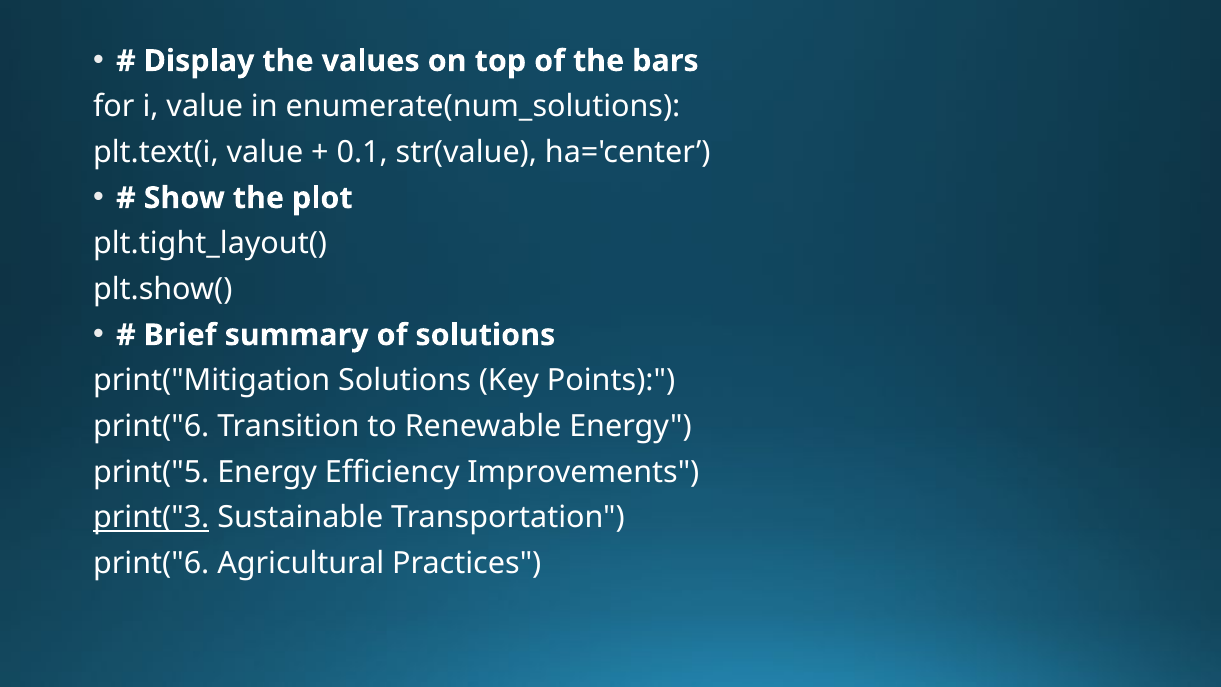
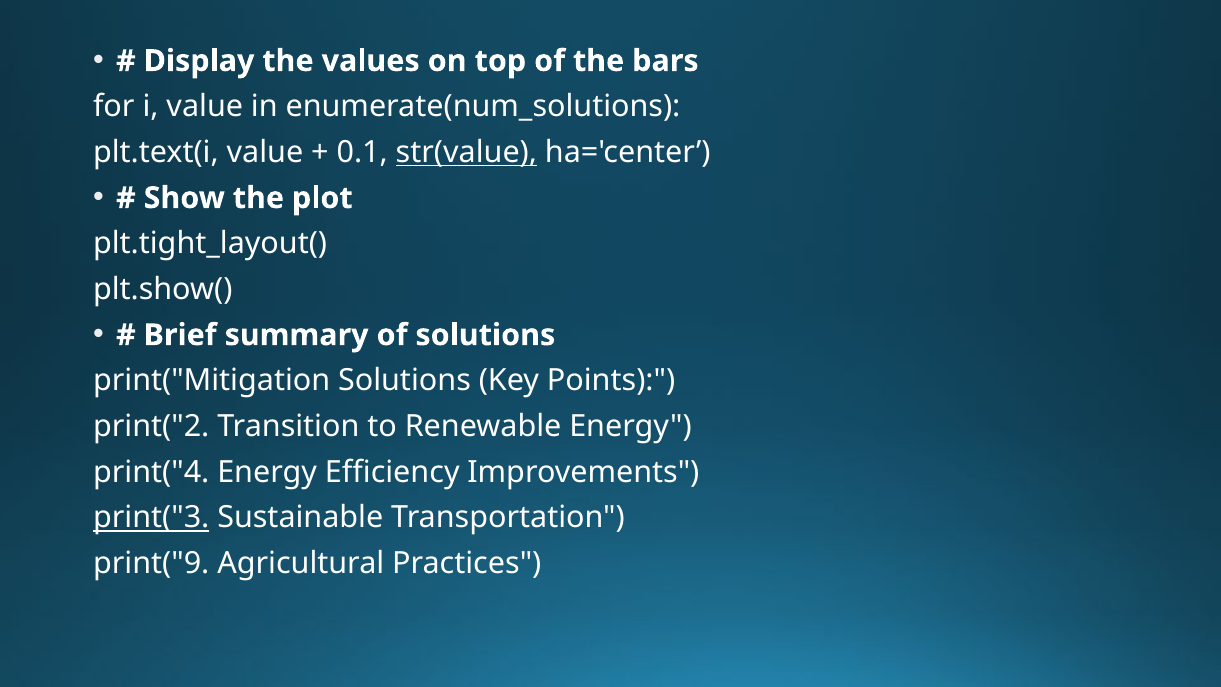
str(value underline: none -> present
print("6 at (151, 426): print("6 -> print("2
print("5: print("5 -> print("4
print("6 at (151, 563): print("6 -> print("9
